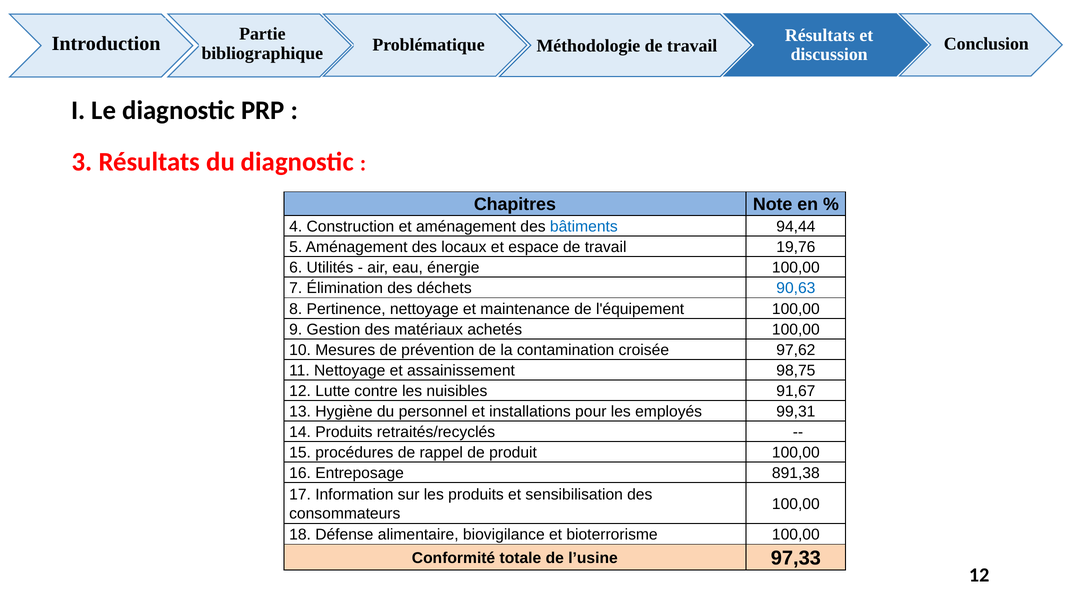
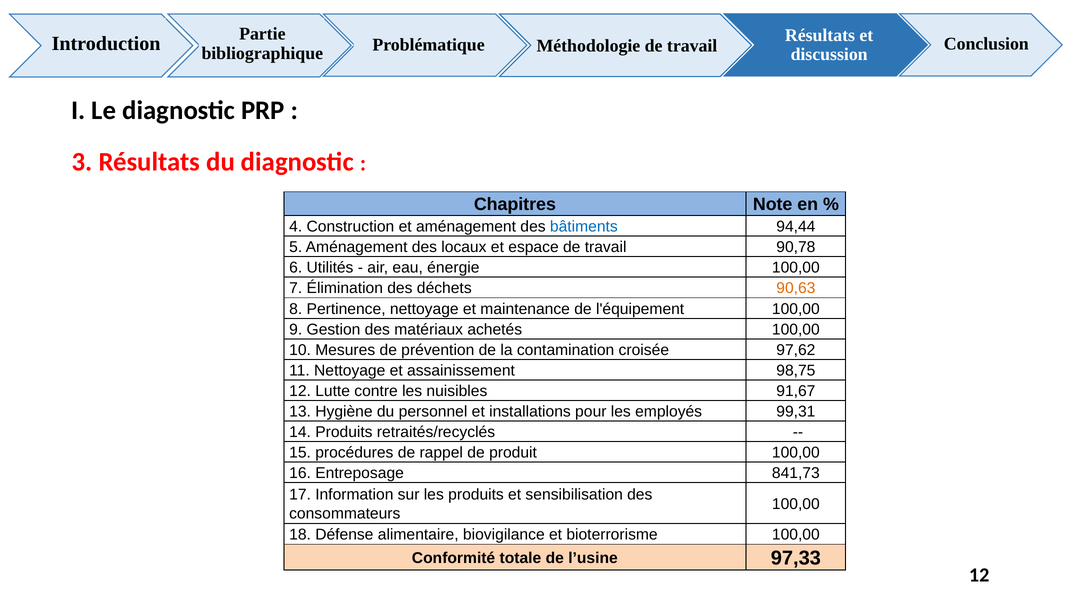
19,76: 19,76 -> 90,78
90,63 colour: blue -> orange
891,38: 891,38 -> 841,73
